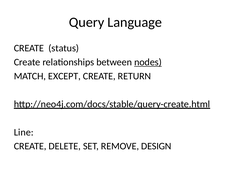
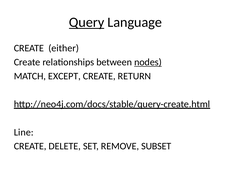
Query underline: none -> present
status: status -> either
DESIGN: DESIGN -> SUBSET
